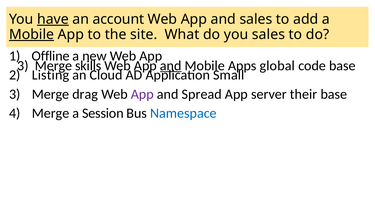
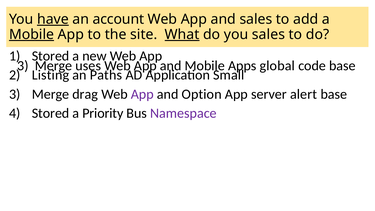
What underline: none -> present
Offline at (51, 56): Offline -> Stored
skills: skills -> uses
and at (171, 66) underline: present -> none
Cloud: Cloud -> Paths
Spread: Spread -> Option
their: their -> alert
Merge at (51, 113): Merge -> Stored
Session: Session -> Priority
Namespace colour: blue -> purple
